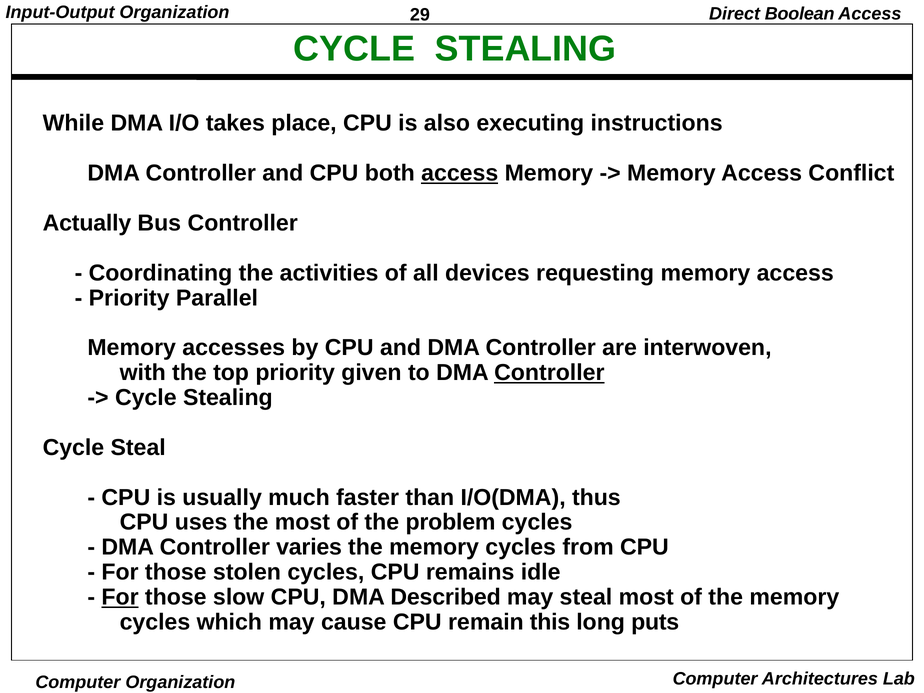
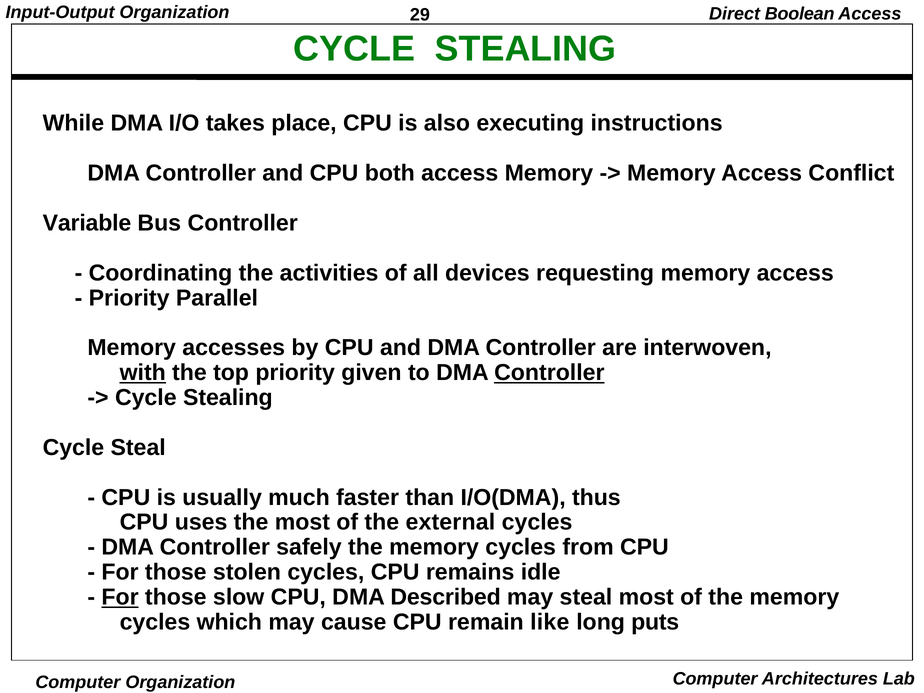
access at (460, 173) underline: present -> none
Actually: Actually -> Variable
with underline: none -> present
problem: problem -> external
varies: varies -> safely
this: this -> like
